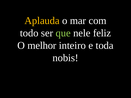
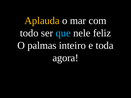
que colour: light green -> light blue
melhor: melhor -> palmas
nobis: nobis -> agora
